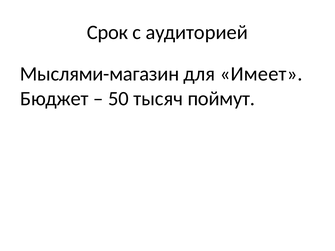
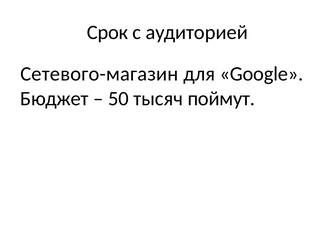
Мыслями-магазин: Мыслями-магазин -> Сетевого-магазин
Имеет: Имеет -> Google
